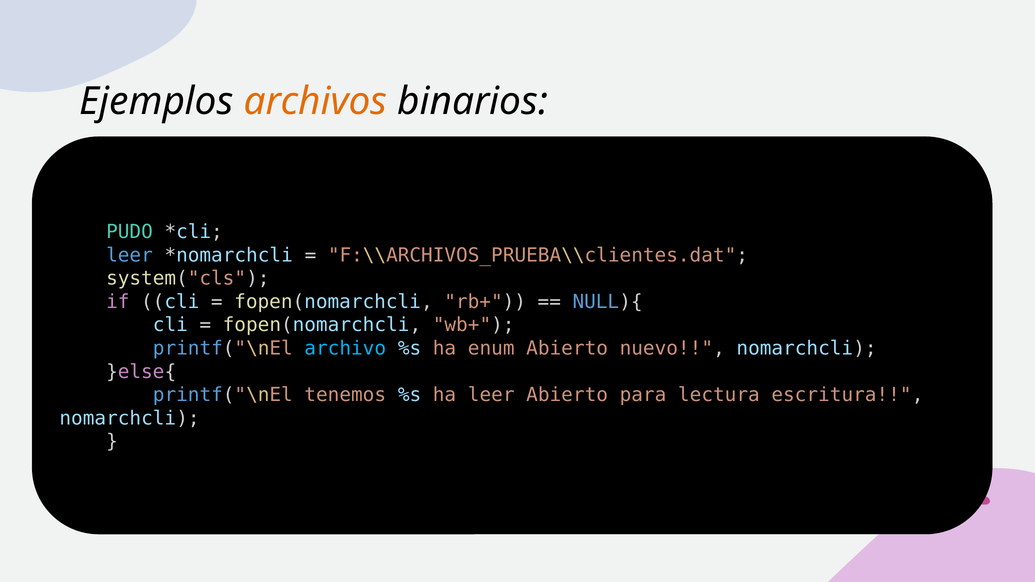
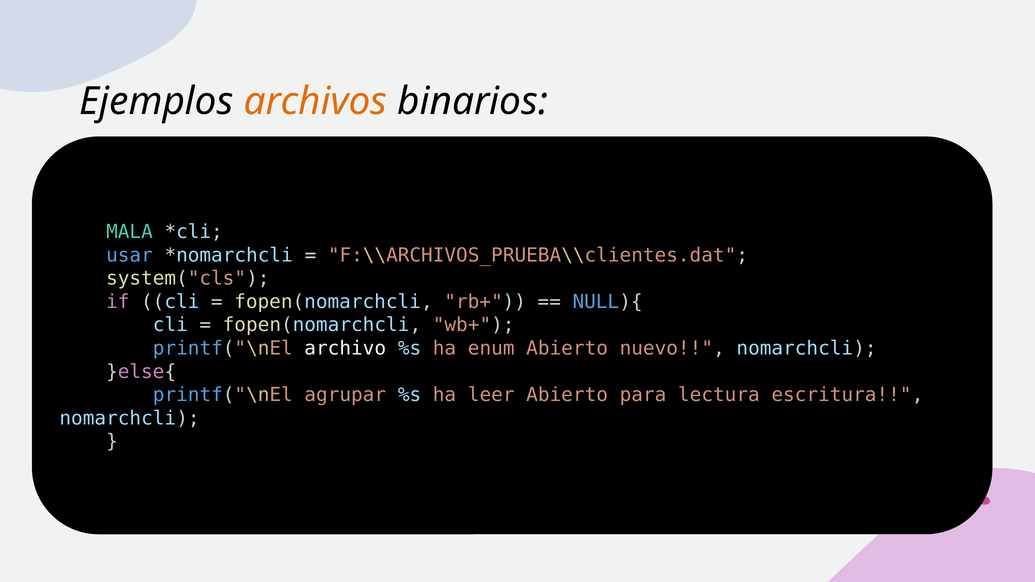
PUDO: PUDO -> MALA
leer at (129, 255): leer -> usar
archivo colour: light blue -> white
tenemos: tenemos -> agrupar
